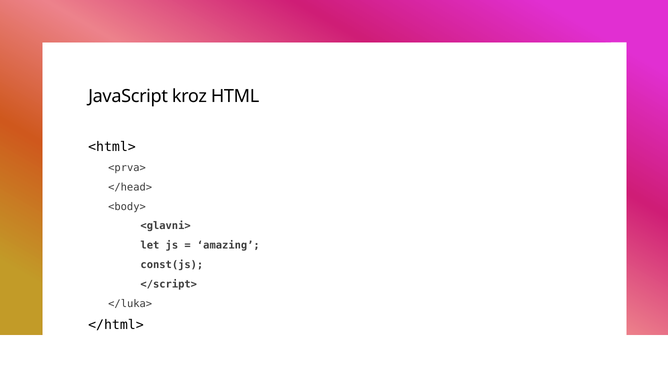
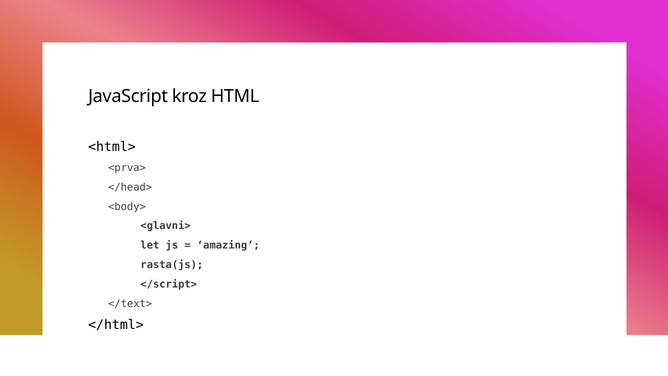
const(js: const(js -> rasta(js
</luka>: </luka> -> </text>
